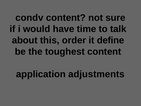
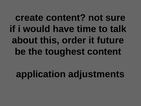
condv: condv -> create
define: define -> future
